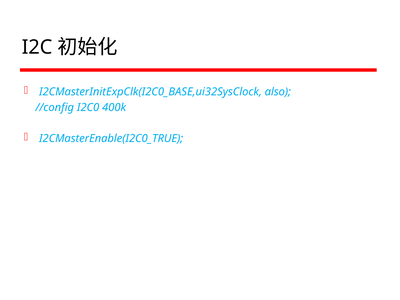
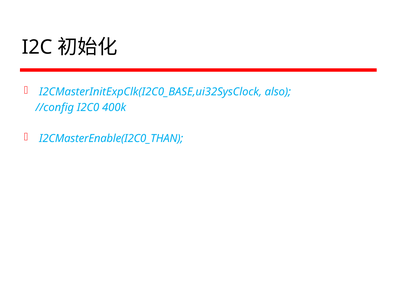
I2CMasterEnable(I2C0_TRUE: I2CMasterEnable(I2C0_TRUE -> I2CMasterEnable(I2C0_THAN
